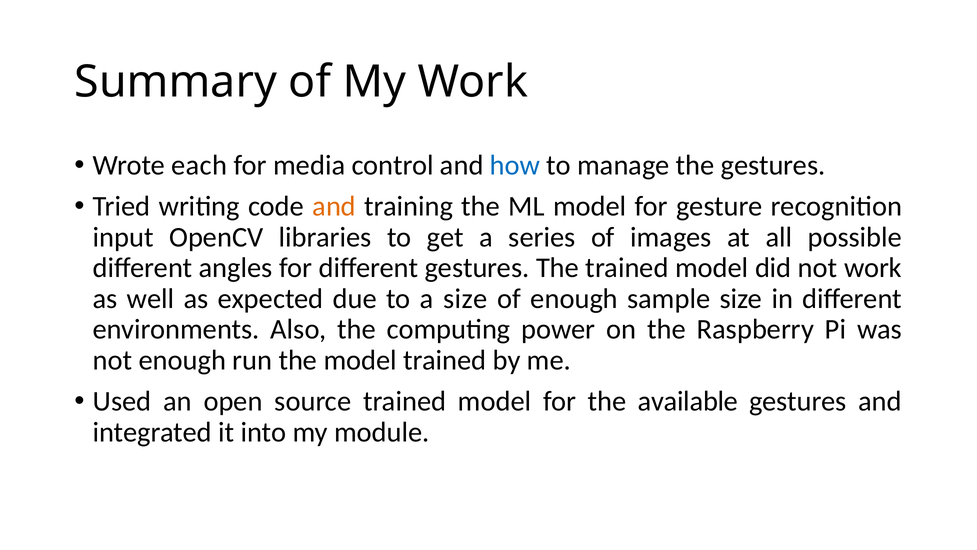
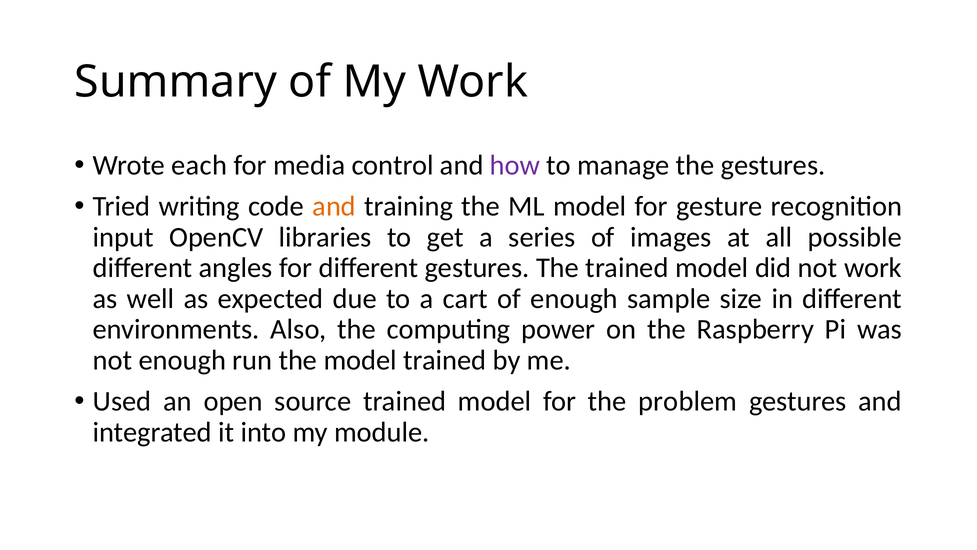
how colour: blue -> purple
a size: size -> cart
available: available -> problem
